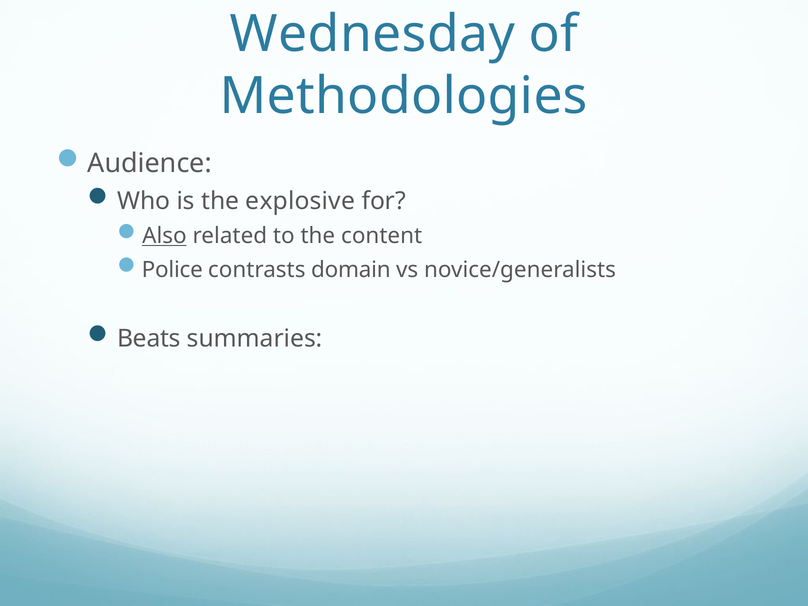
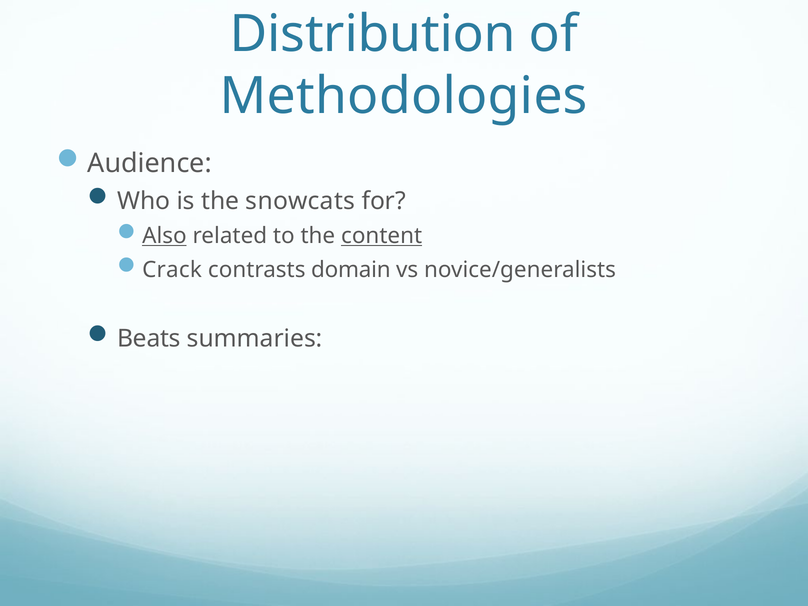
Wednesday: Wednesday -> Distribution
explosive: explosive -> snowcats
content underline: none -> present
Police: Police -> Crack
